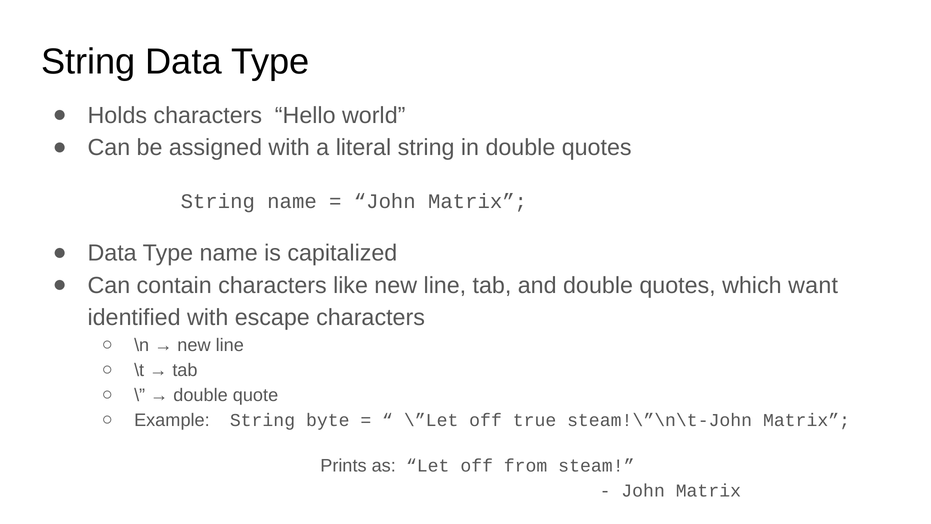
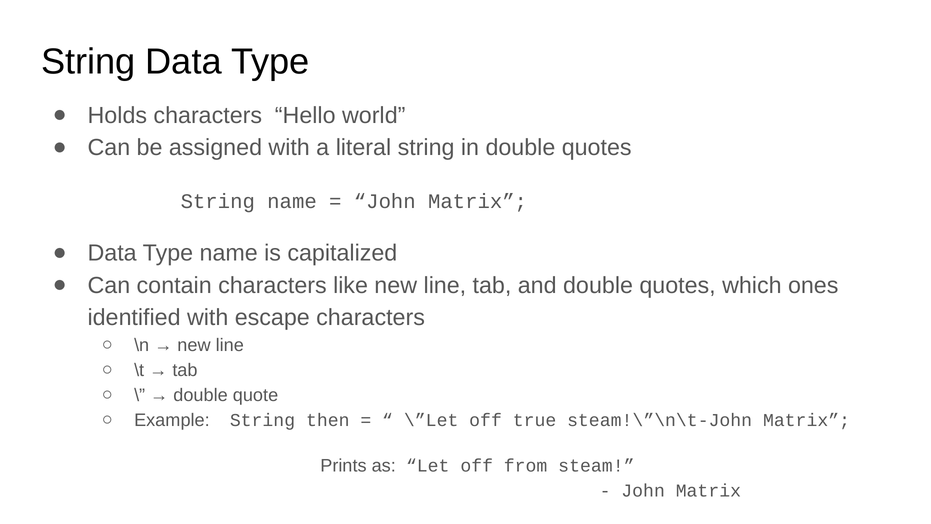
want: want -> ones
byte: byte -> then
